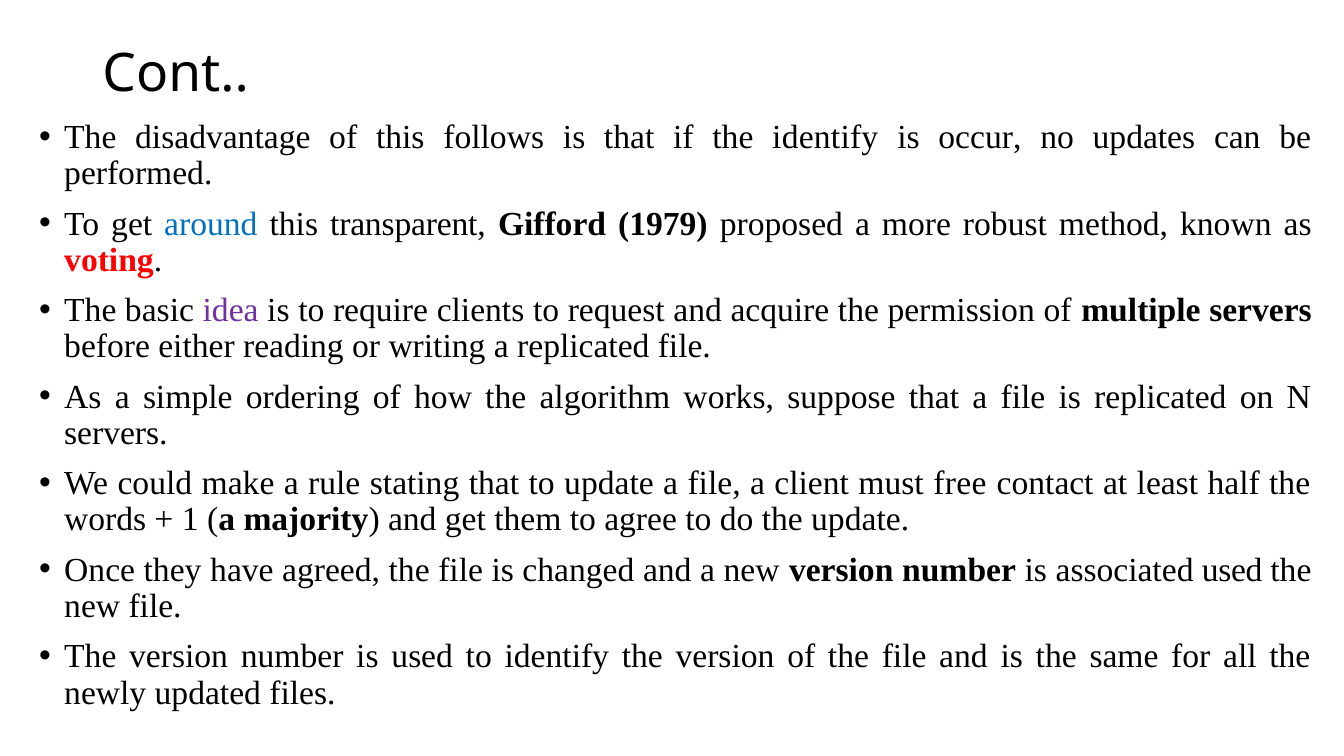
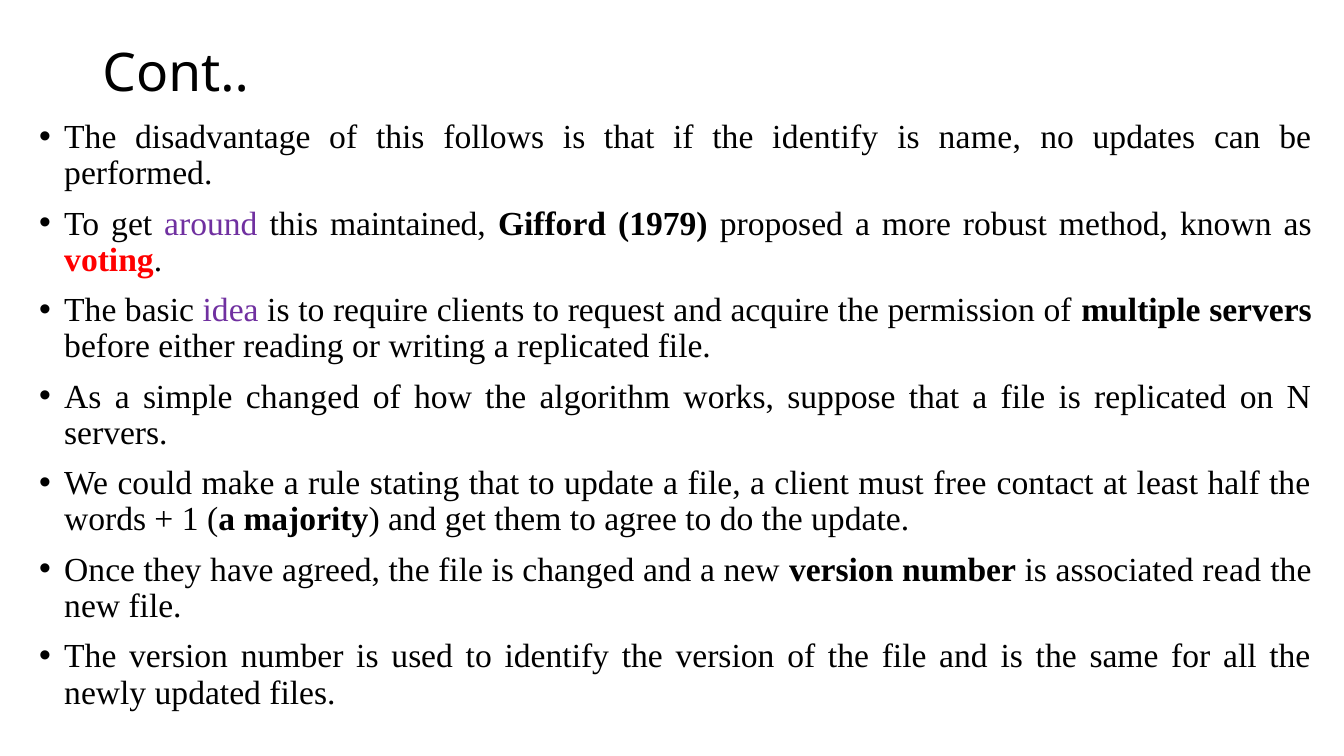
occur: occur -> name
around colour: blue -> purple
transparent: transparent -> maintained
simple ordering: ordering -> changed
associated used: used -> read
